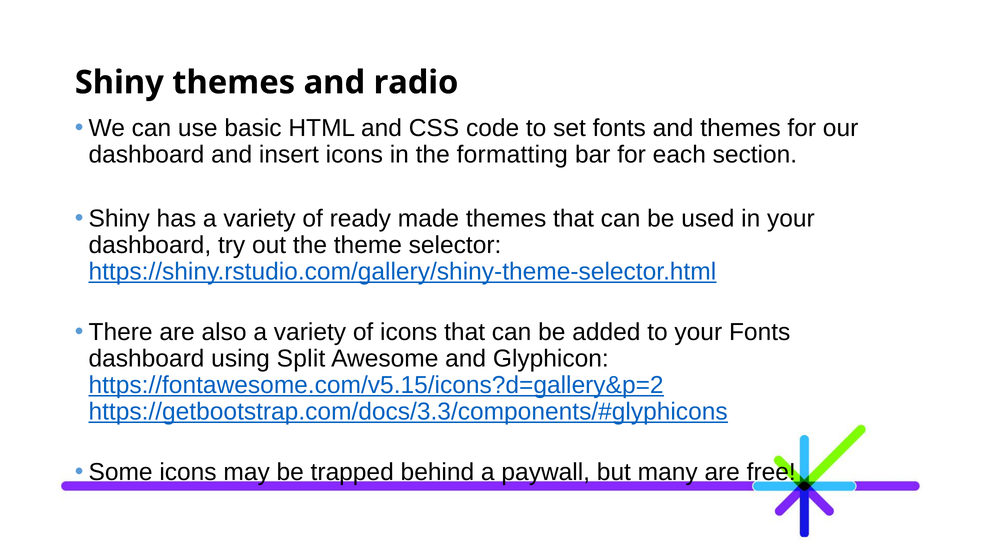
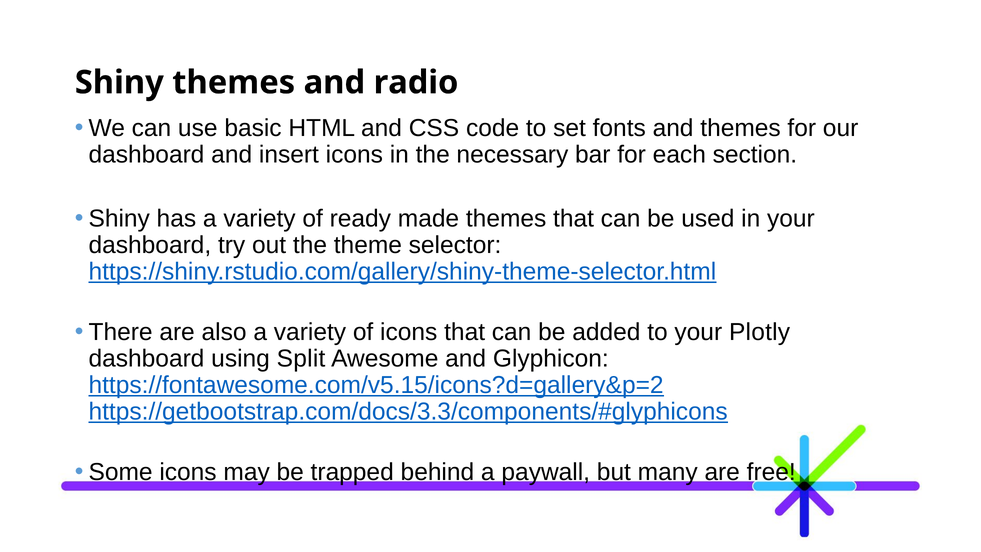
formatting: formatting -> necessary
your Fonts: Fonts -> Plotly
